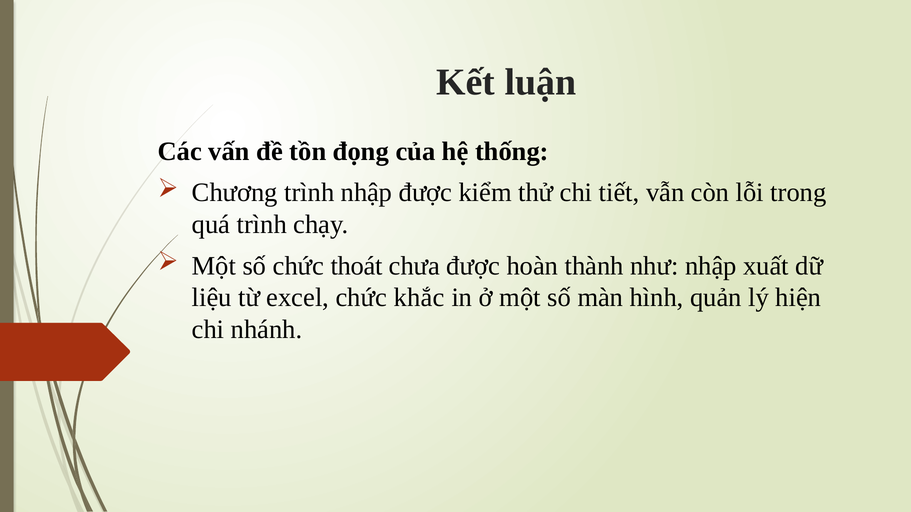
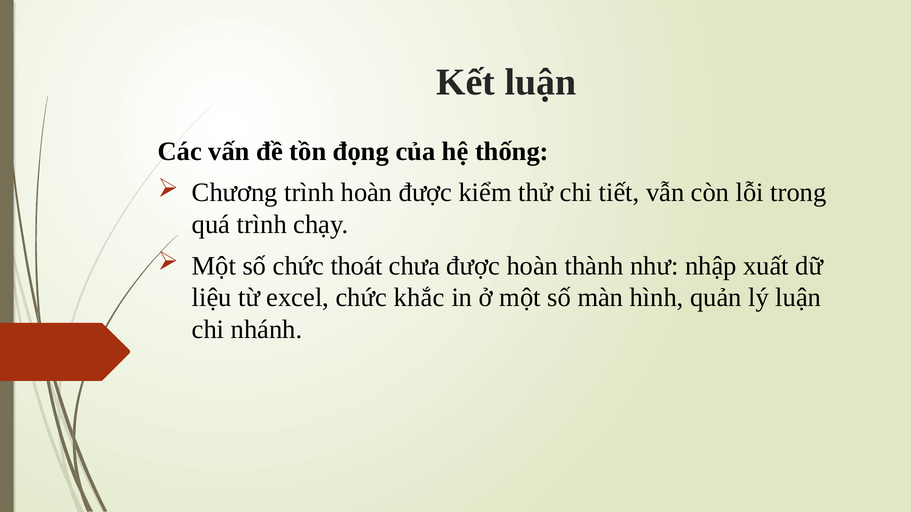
trình nhập: nhập -> hoàn
lý hiện: hiện -> luận
